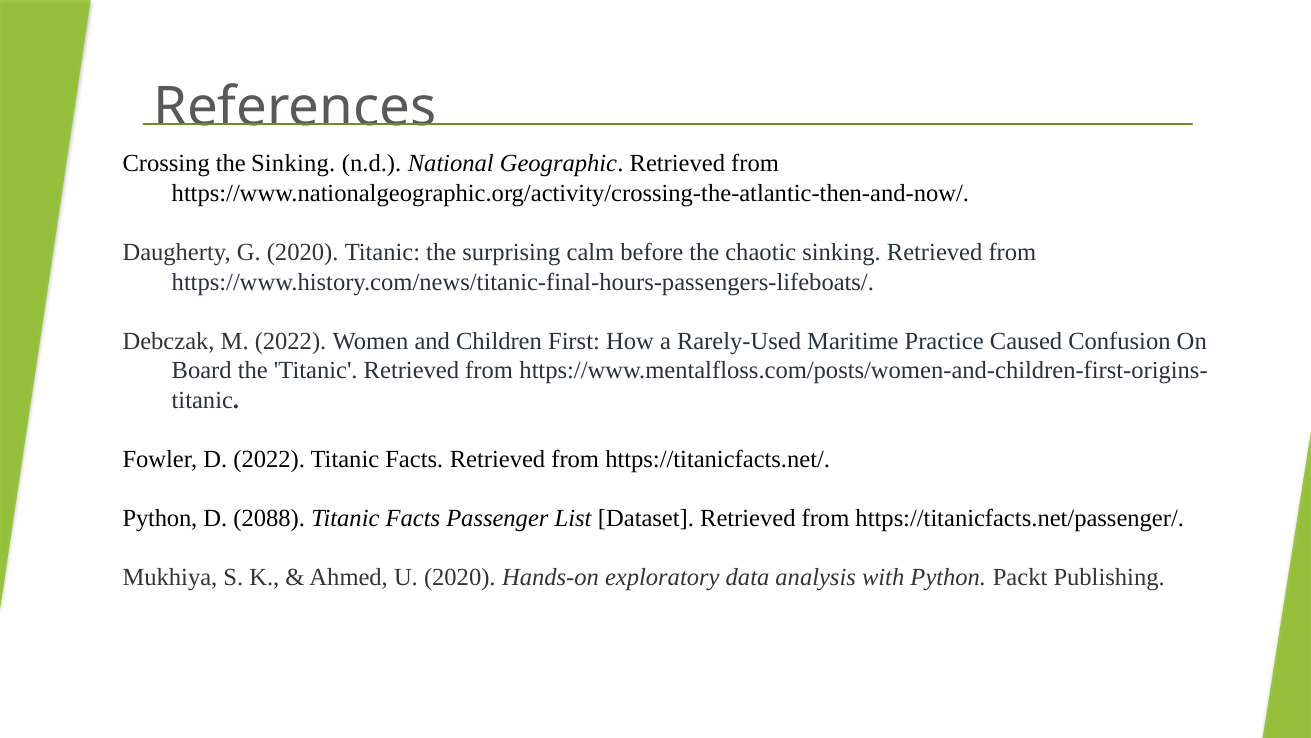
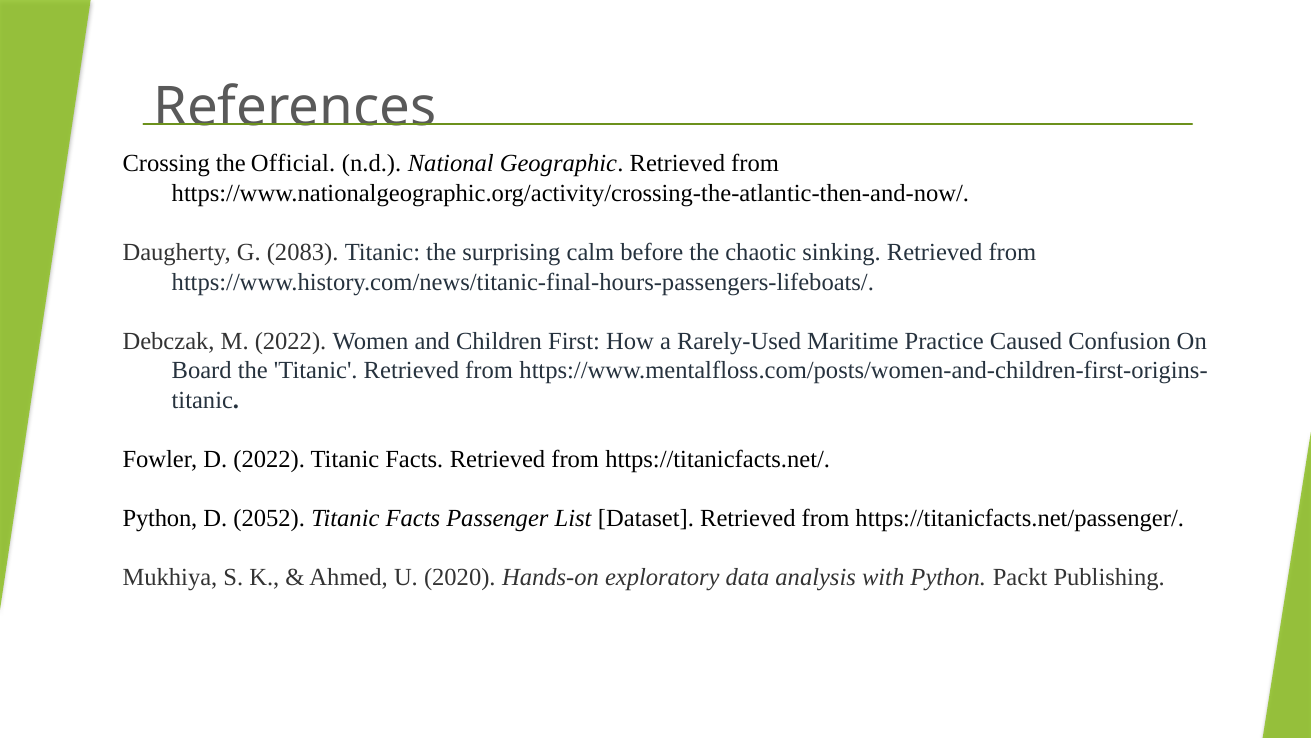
the Sinking: Sinking -> Official
G 2020: 2020 -> 2083
2088: 2088 -> 2052
